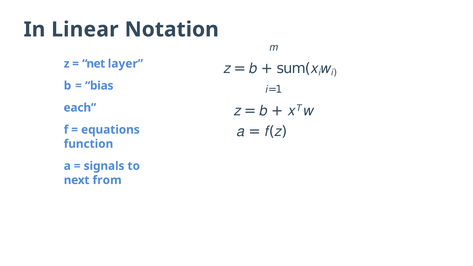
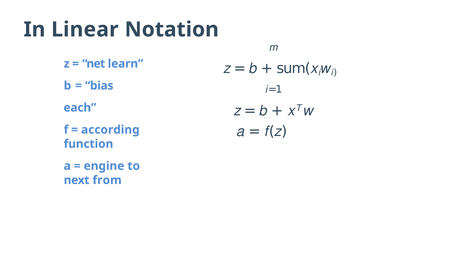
layer: layer -> learn
equations: equations -> according
signals: signals -> engine
